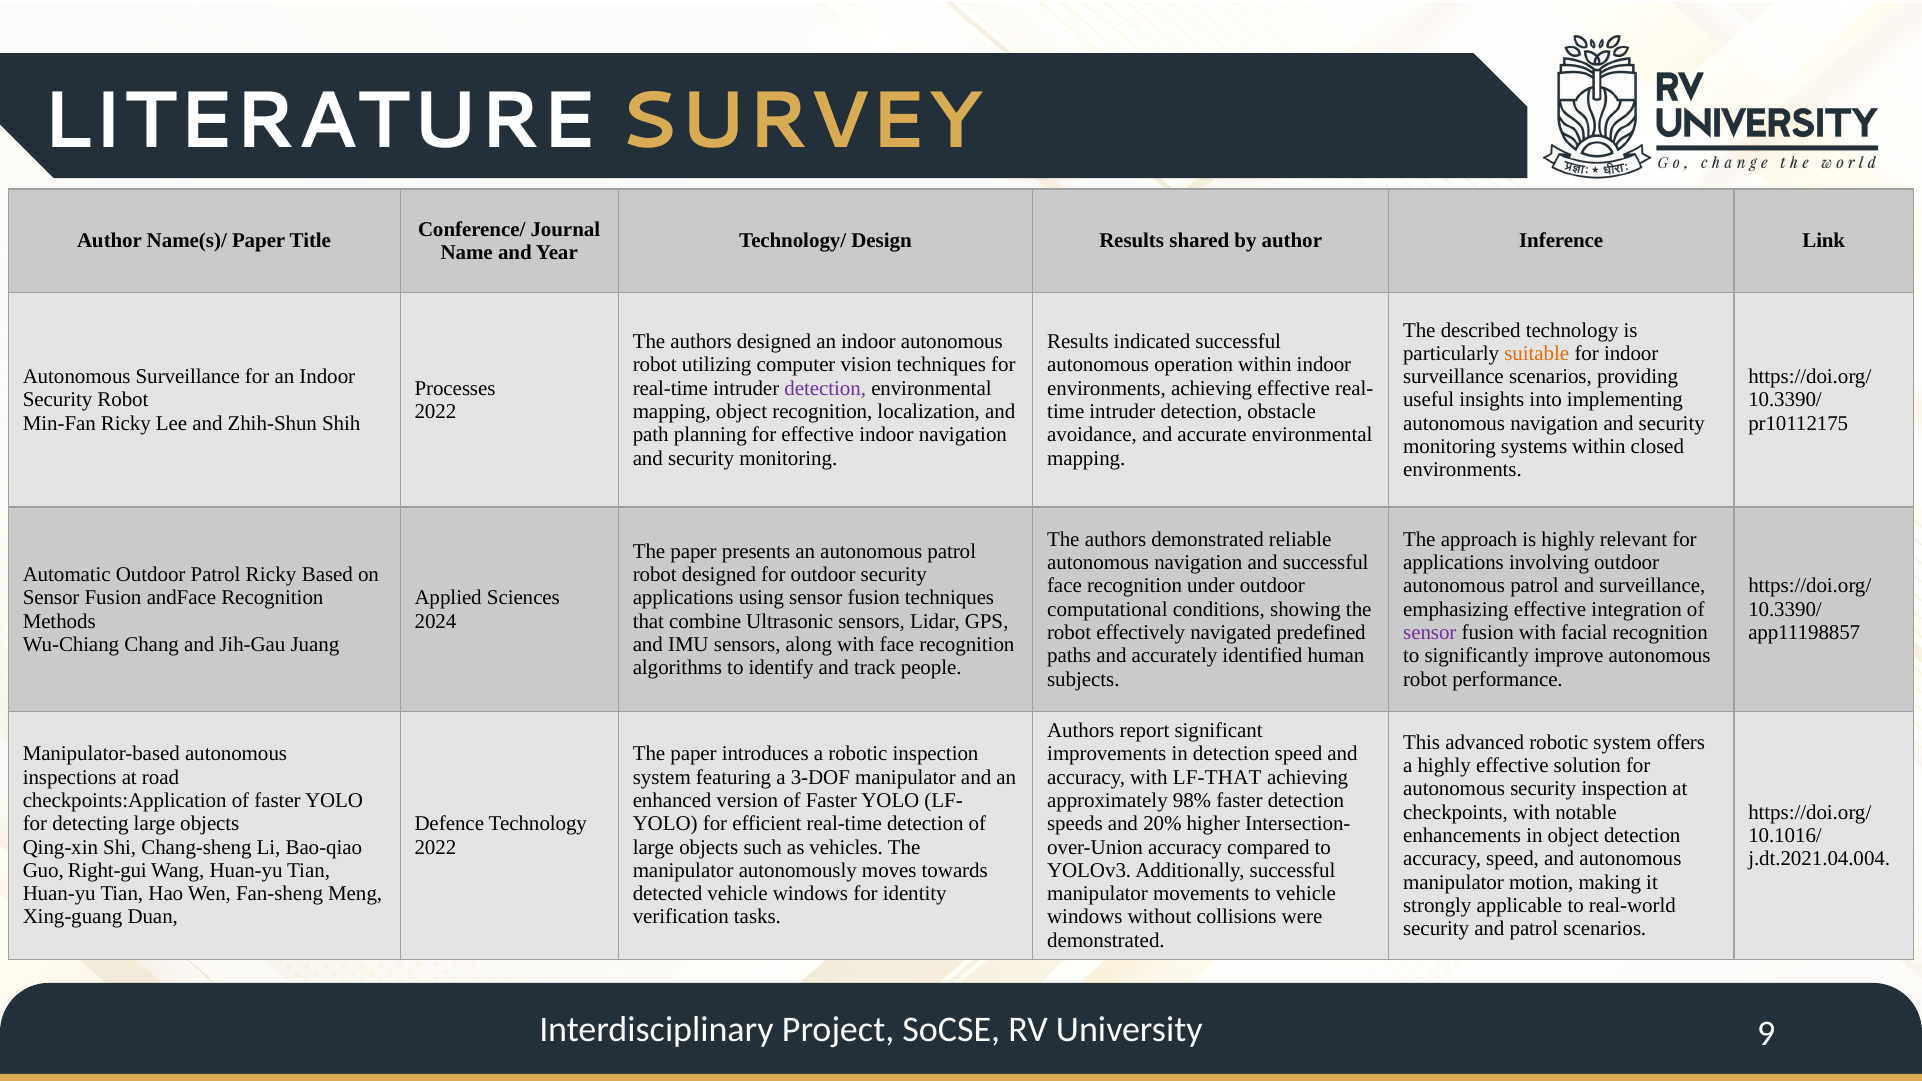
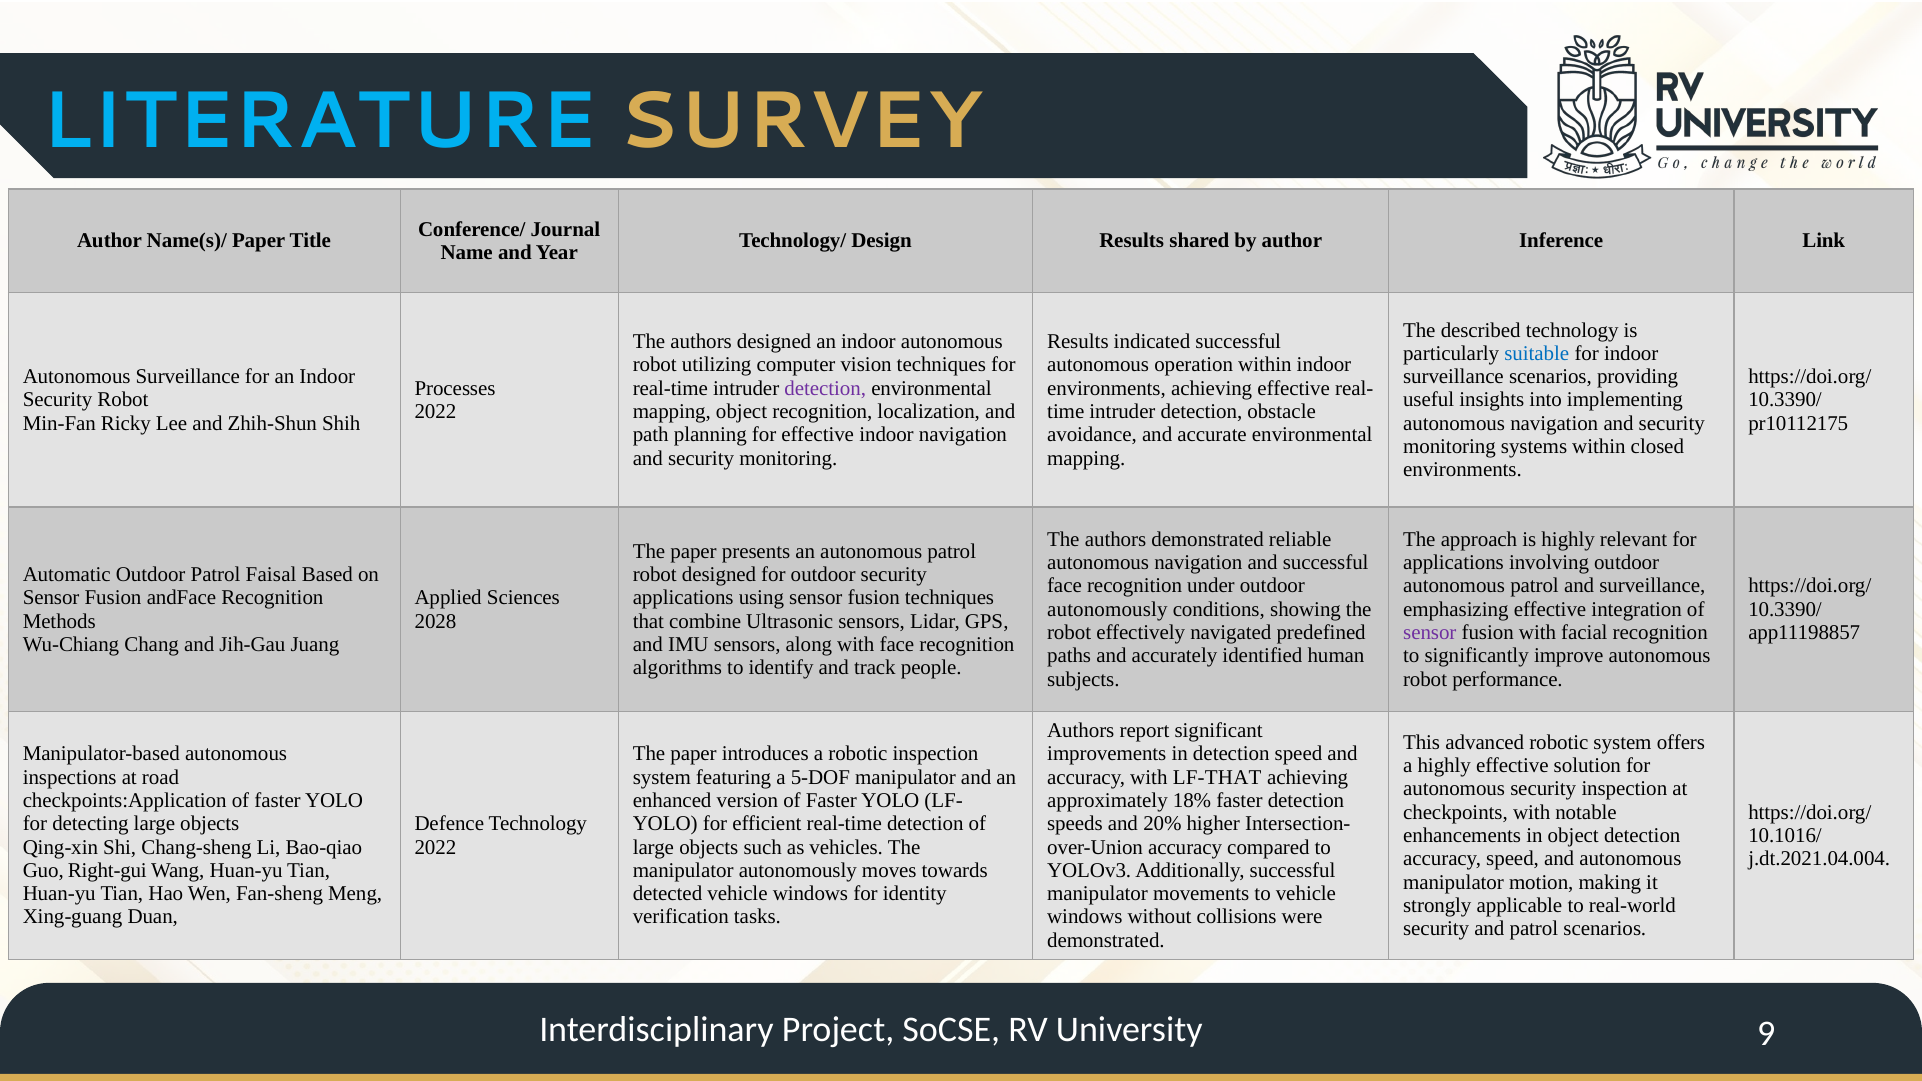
LITERATURE colour: white -> light blue
suitable colour: orange -> blue
Patrol Ricky: Ricky -> Faisal
computational at (1107, 609): computational -> autonomously
2024: 2024 -> 2028
3-DOF: 3-DOF -> 5-DOF
98%: 98% -> 18%
